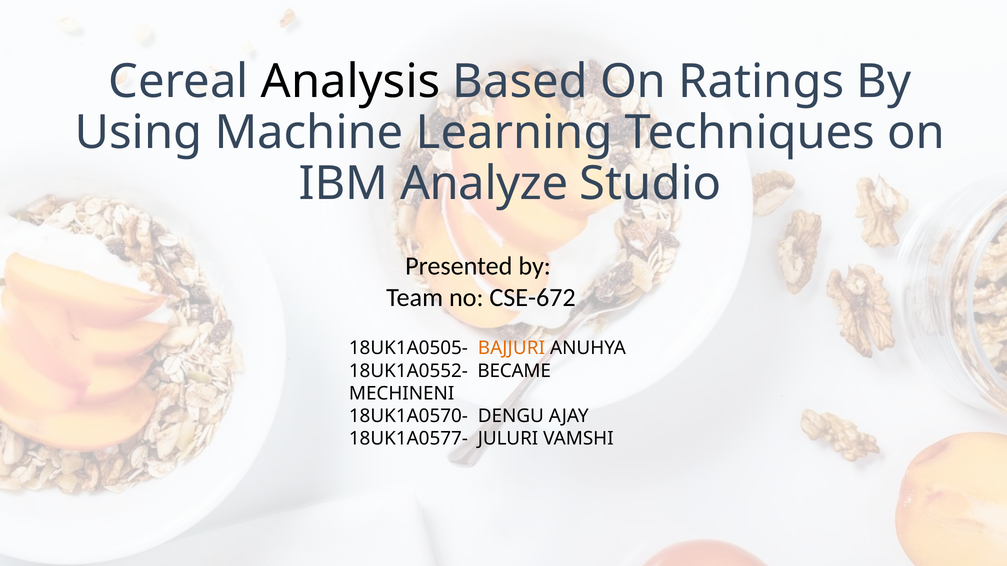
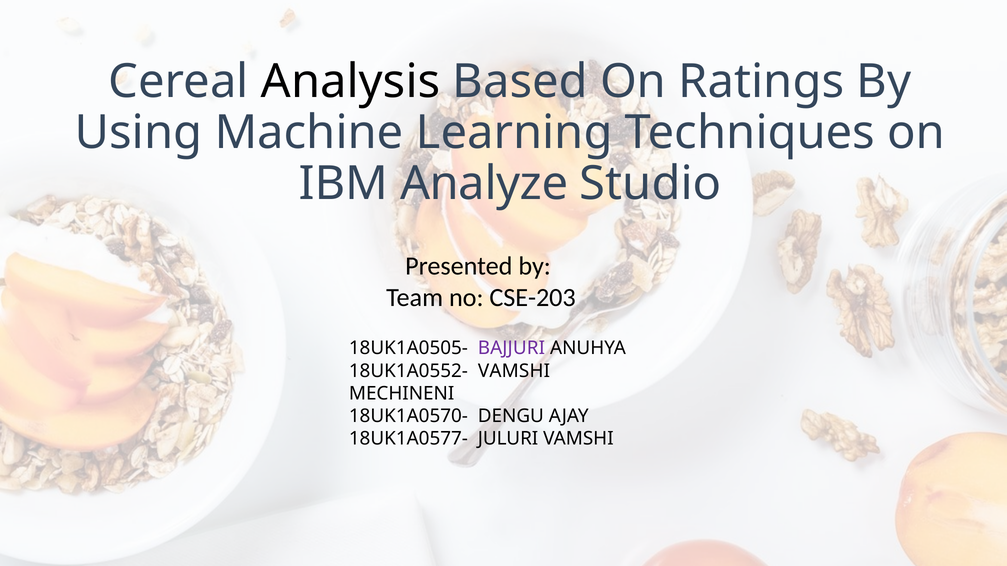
CSE-672: CSE-672 -> CSE-203
BAJJURI colour: orange -> purple
18UK1A0552- BECAME: BECAME -> VAMSHI
